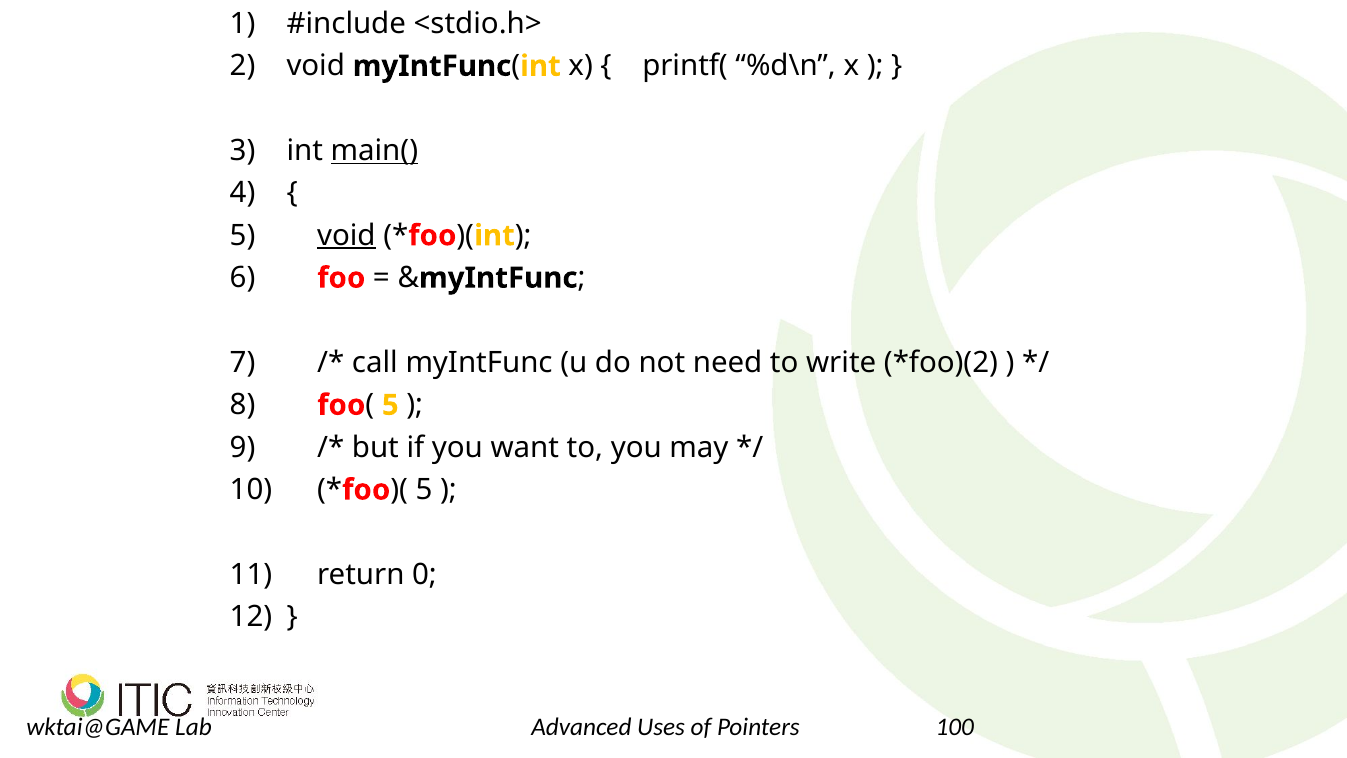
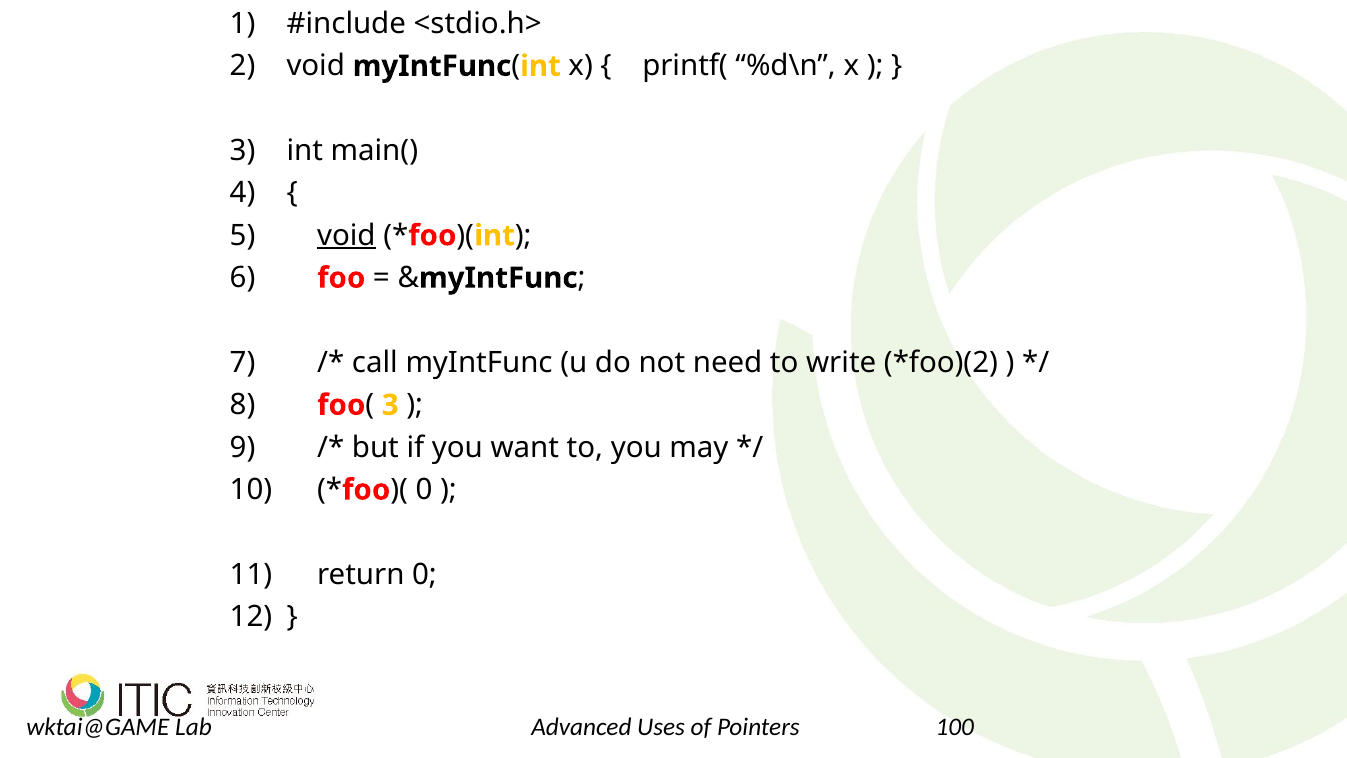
main( underline: present -> none
5 at (390, 405): 5 -> 3
5 at (424, 490): 5 -> 0
